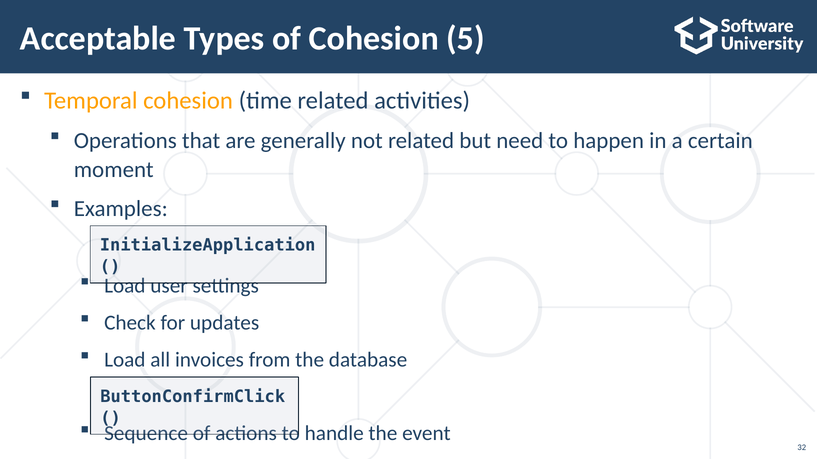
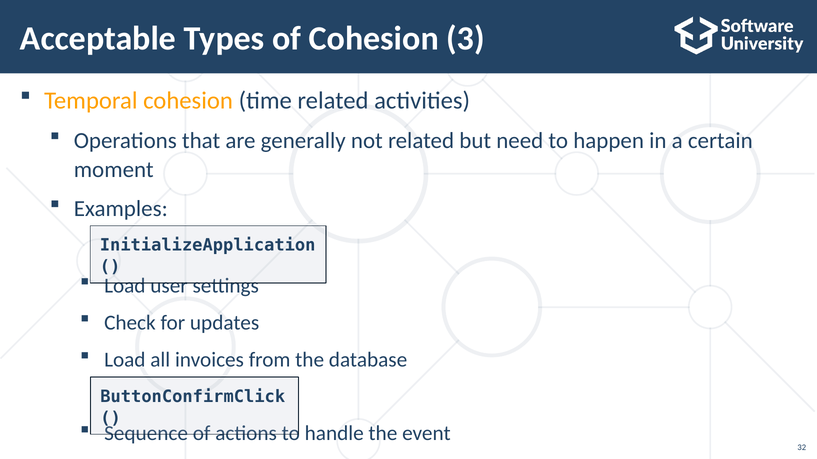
5: 5 -> 3
